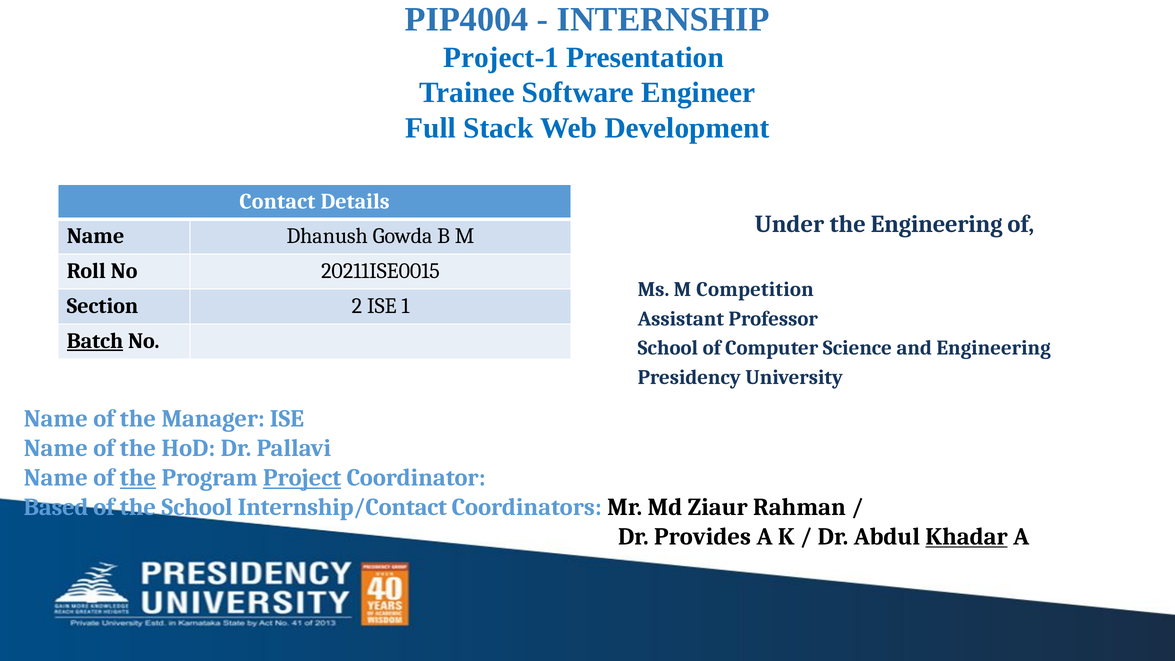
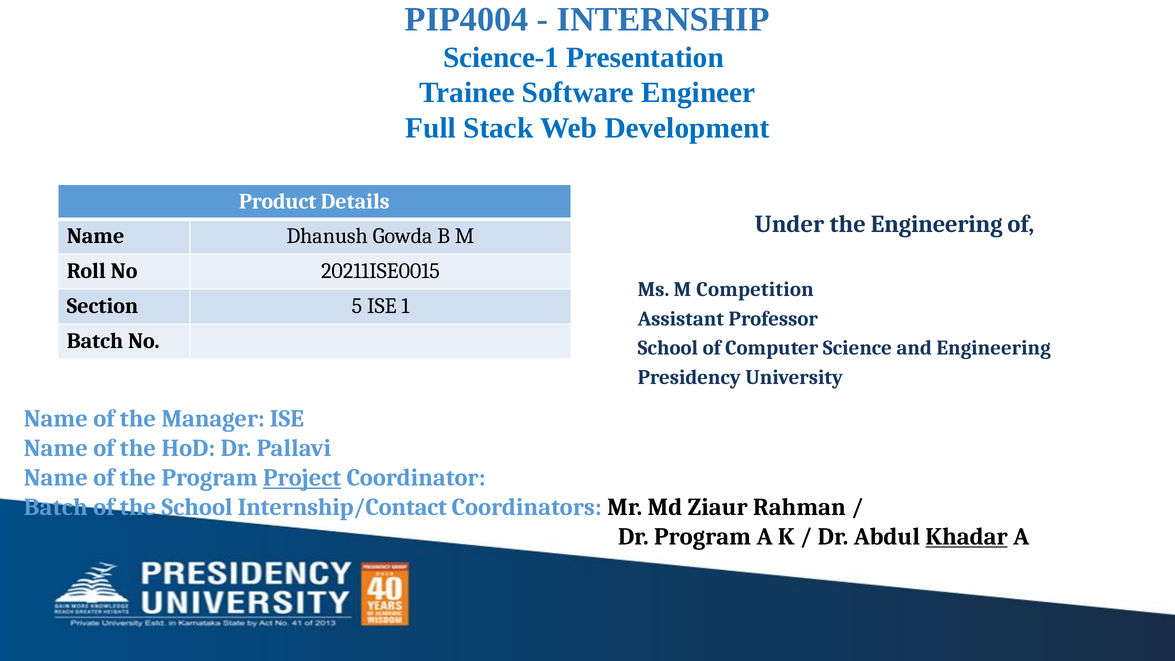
Project-1: Project-1 -> Science-1
Contact: Contact -> Product
2: 2 -> 5
Batch at (95, 341) underline: present -> none
the at (138, 478) underline: present -> none
Based at (56, 507): Based -> Batch
Dr Provides: Provides -> Program
